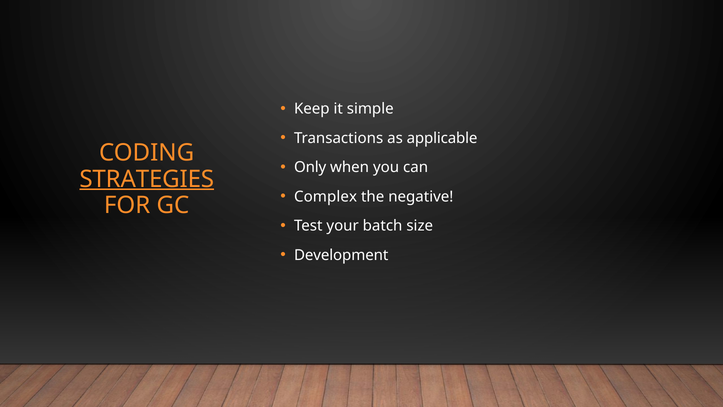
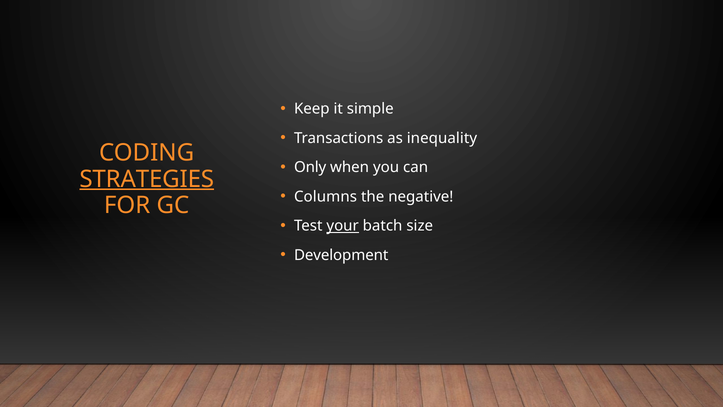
applicable: applicable -> inequality
Complex: Complex -> Columns
your underline: none -> present
